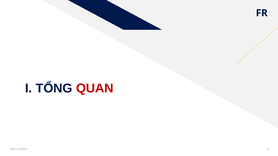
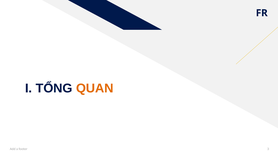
QUAN colour: red -> orange
